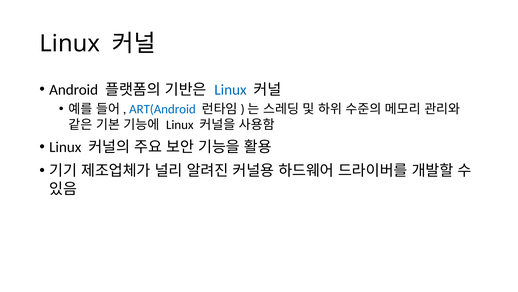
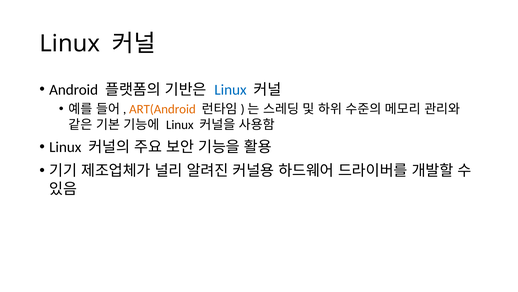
ART(Android colour: blue -> orange
